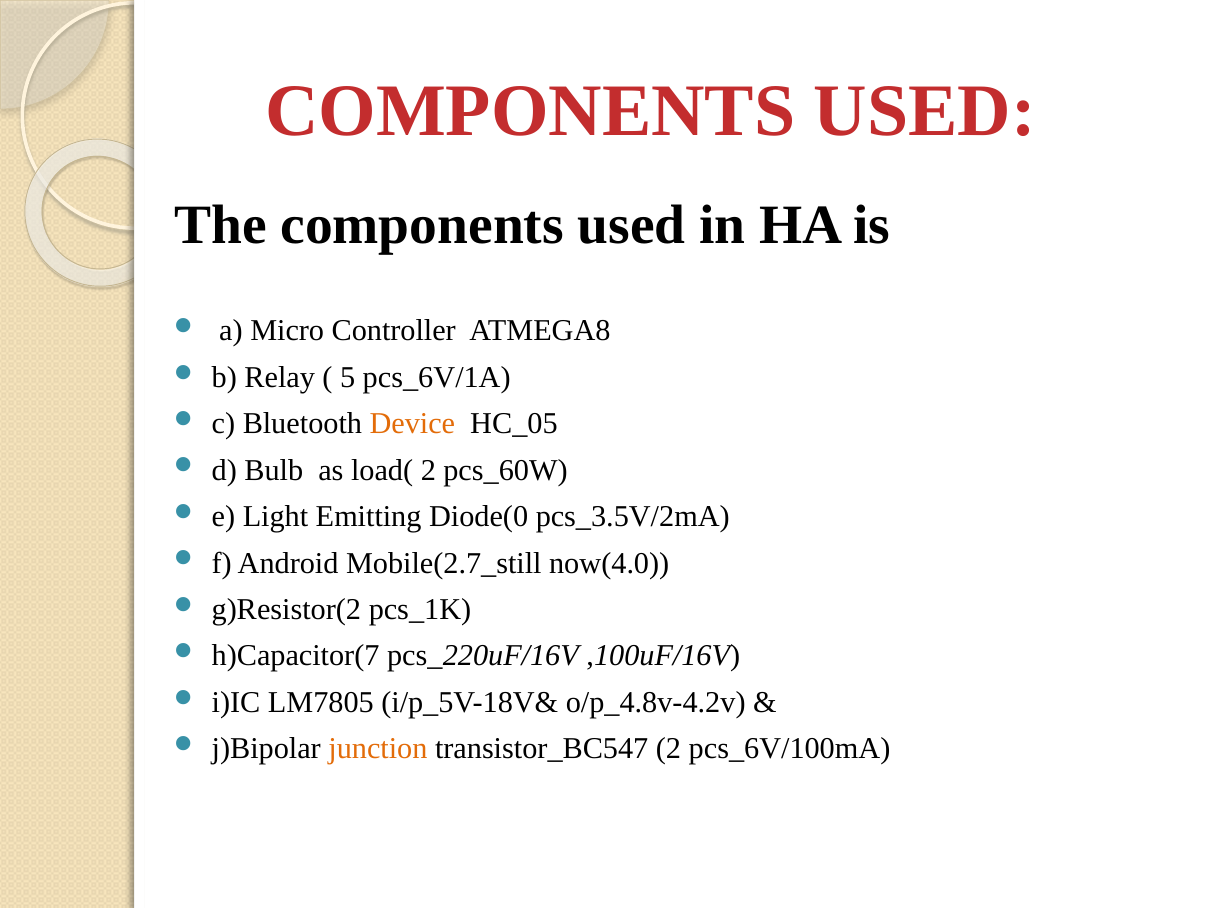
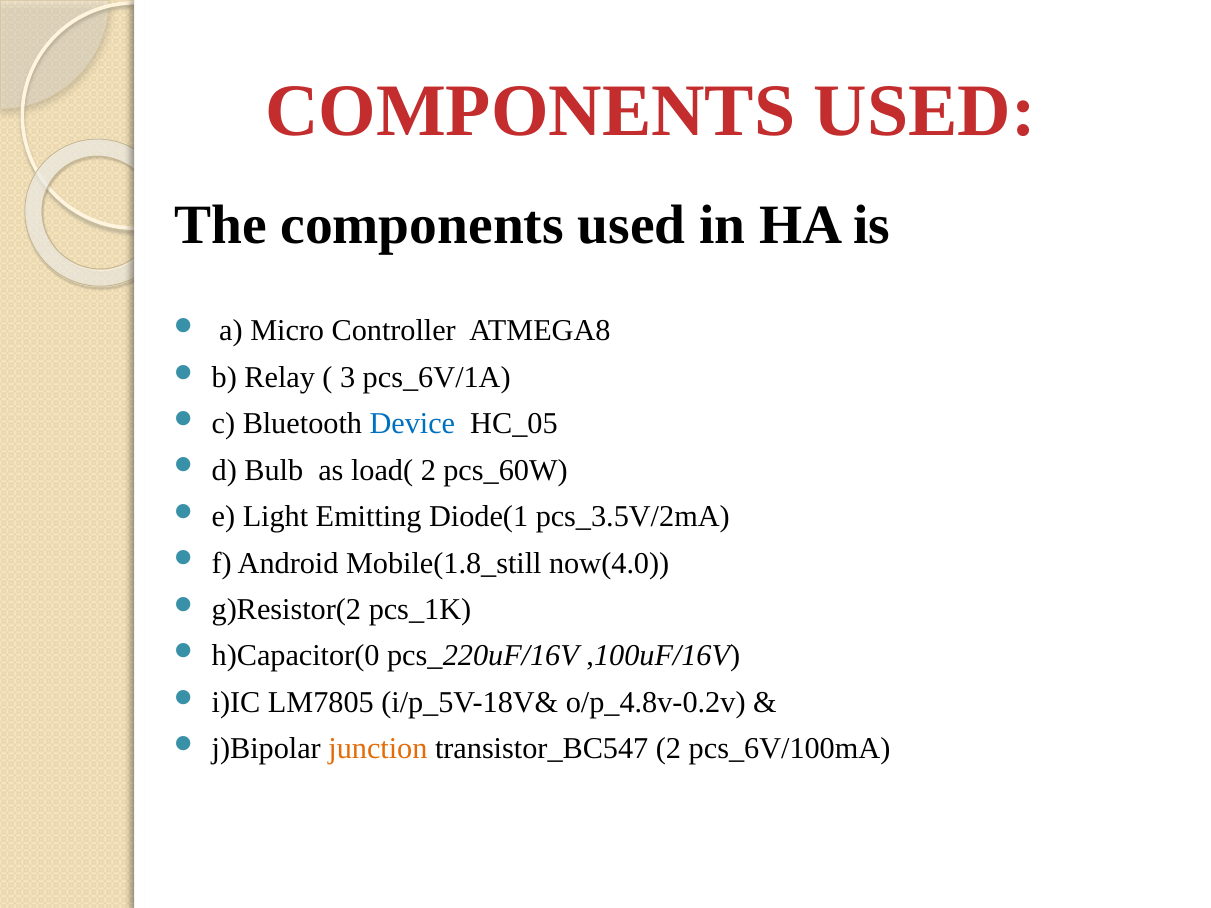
5: 5 -> 3
Device colour: orange -> blue
Diode(0: Diode(0 -> Diode(1
Mobile(2.7_still: Mobile(2.7_still -> Mobile(1.8_still
h)Capacitor(7: h)Capacitor(7 -> h)Capacitor(0
o/p_4.8v-4.2v: o/p_4.8v-4.2v -> o/p_4.8v-0.2v
